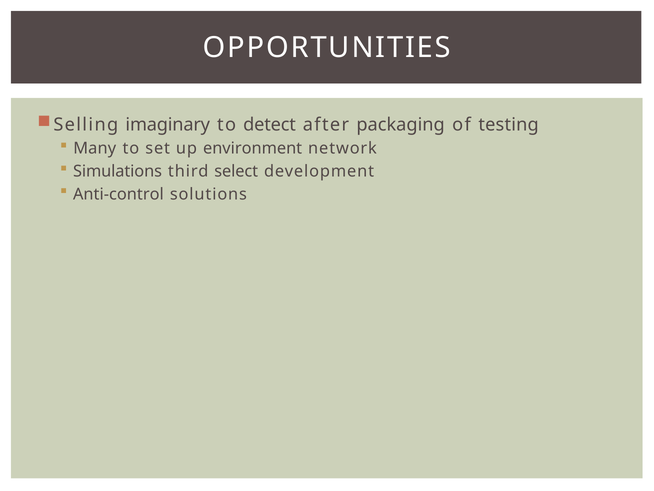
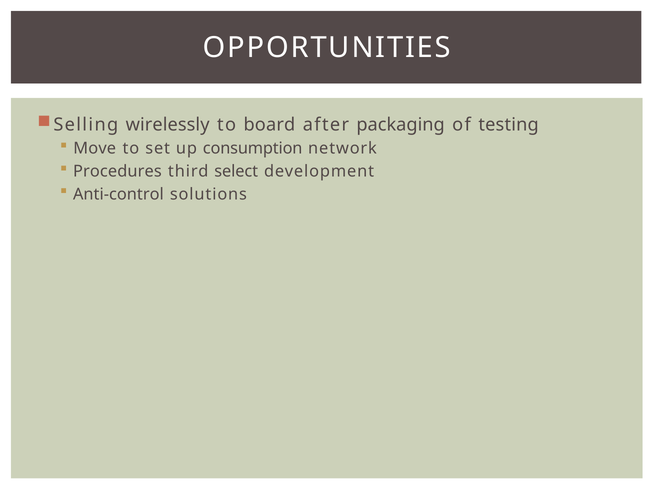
imaginary: imaginary -> wirelessly
detect: detect -> board
Many: Many -> Move
environment: environment -> consumption
Simulations: Simulations -> Procedures
